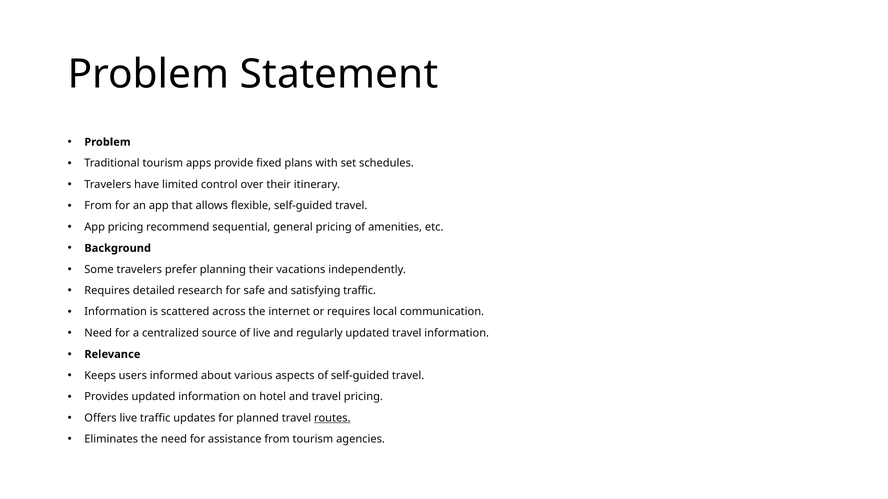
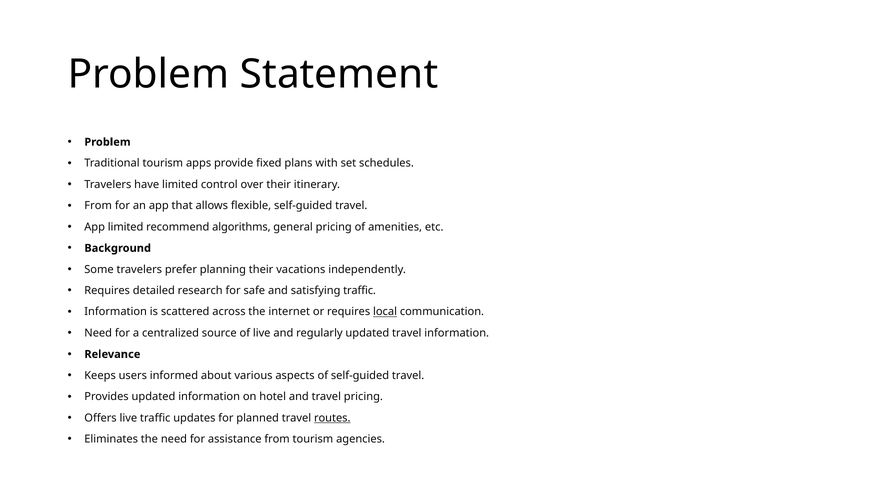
App pricing: pricing -> limited
sequential: sequential -> algorithms
local underline: none -> present
